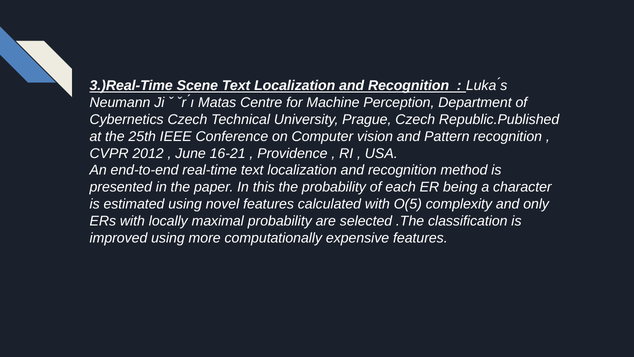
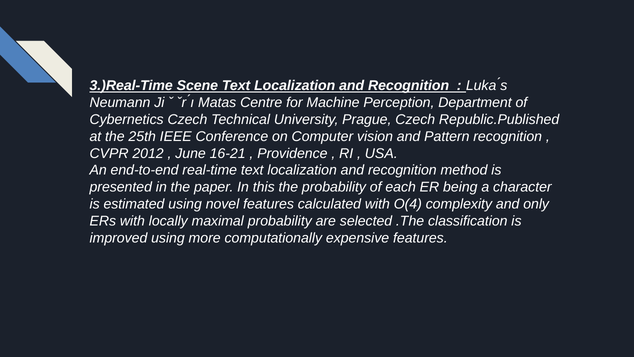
O(5: O(5 -> O(4
